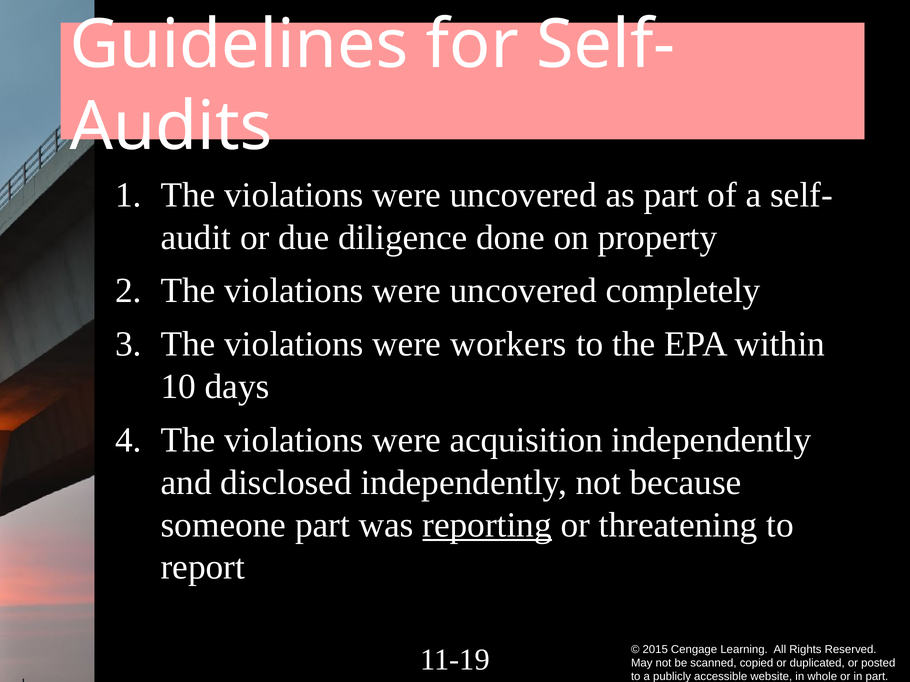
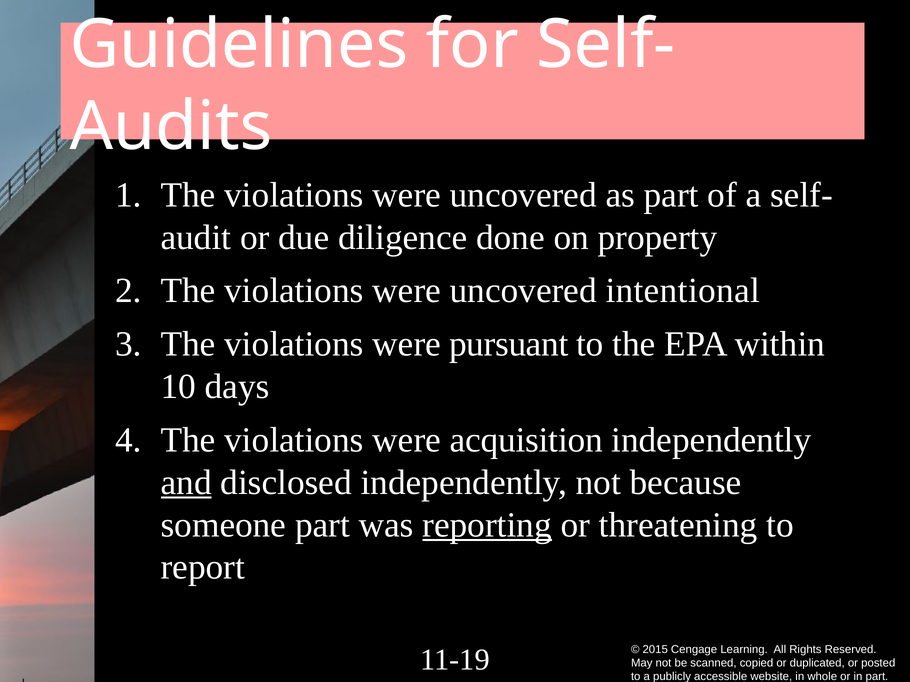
completely: completely -> intentional
workers: workers -> pursuant
and underline: none -> present
